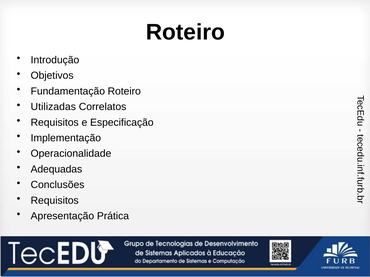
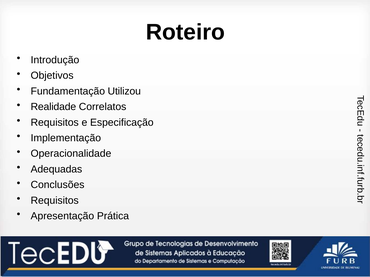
Fundamentação Roteiro: Roteiro -> Utilizou
Utilizadas: Utilizadas -> Realidade
